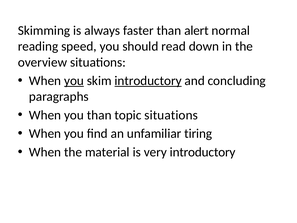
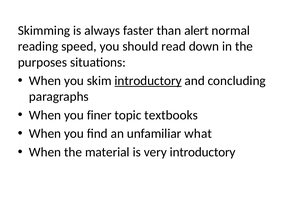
overview: overview -> purposes
you at (74, 81) underline: present -> none
you than: than -> finer
topic situations: situations -> textbooks
tiring: tiring -> what
